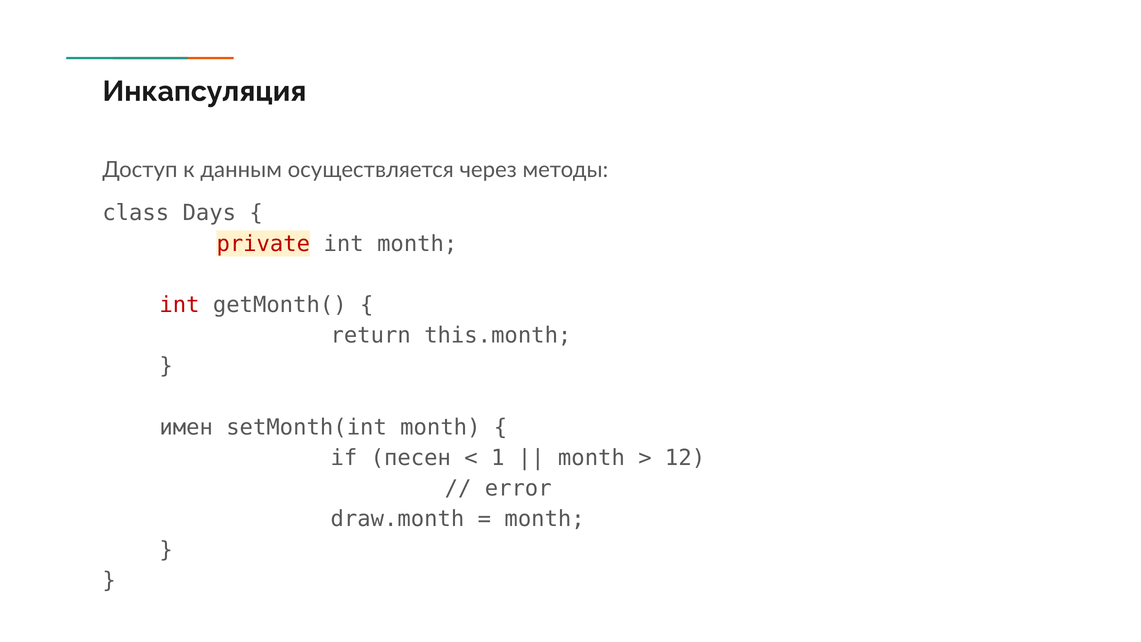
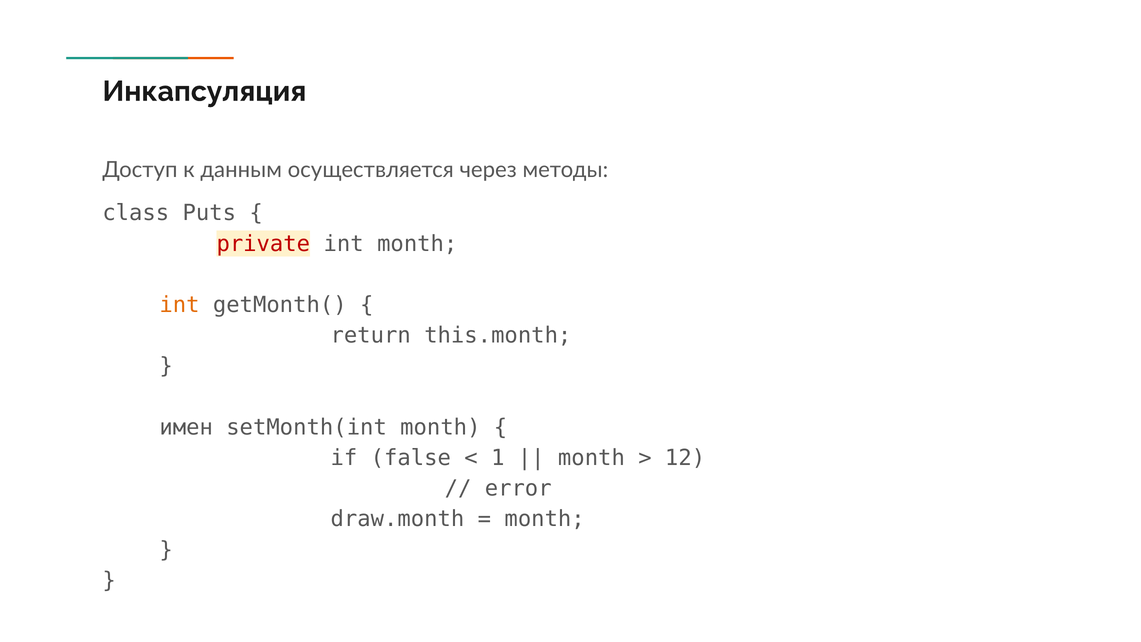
Days: Days -> Puts
int at (179, 305) colour: red -> orange
песен: песен -> false
